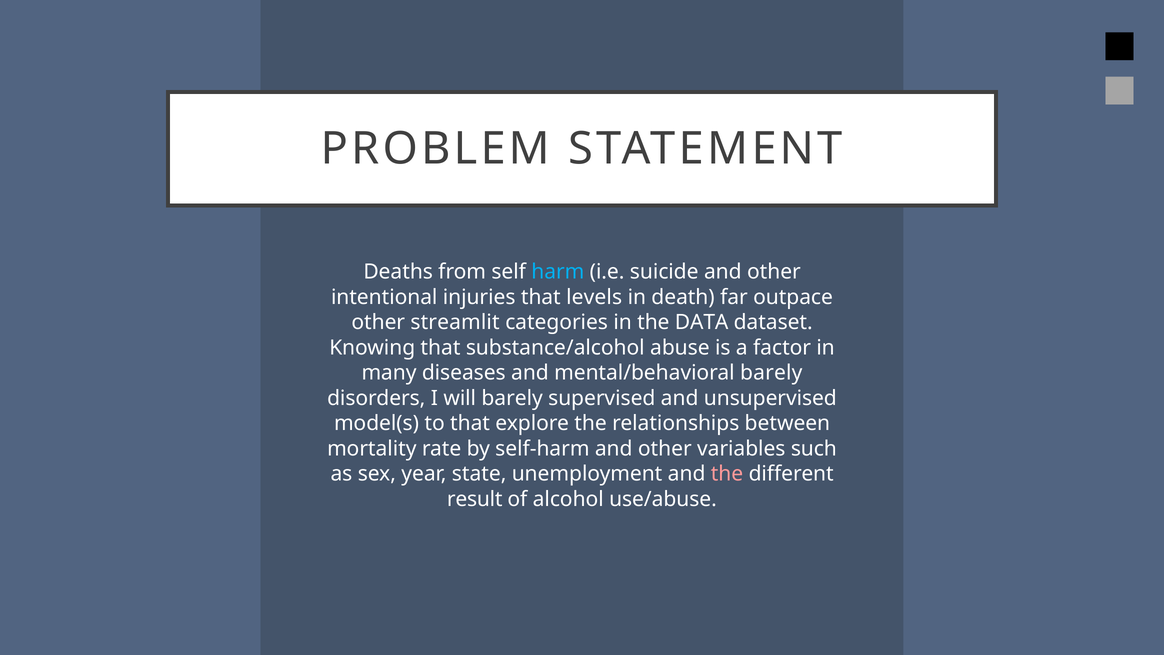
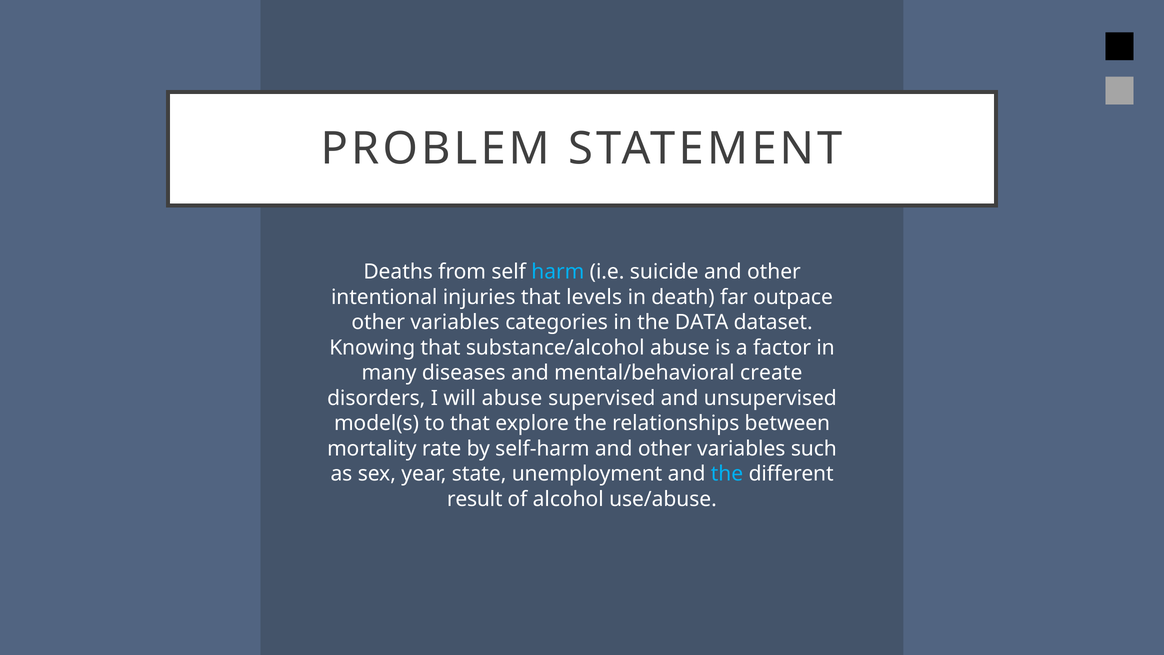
streamlit at (455, 322): streamlit -> variables
mental/behavioral barely: barely -> create
will barely: barely -> abuse
the at (727, 474) colour: pink -> light blue
